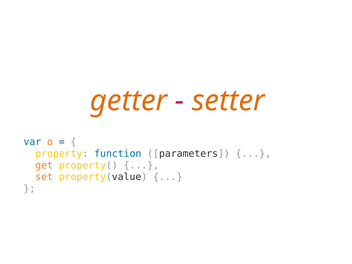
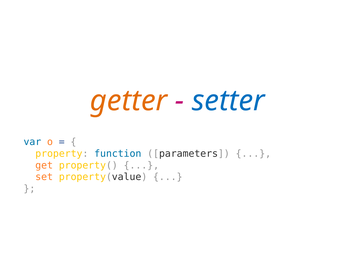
setter colour: orange -> blue
